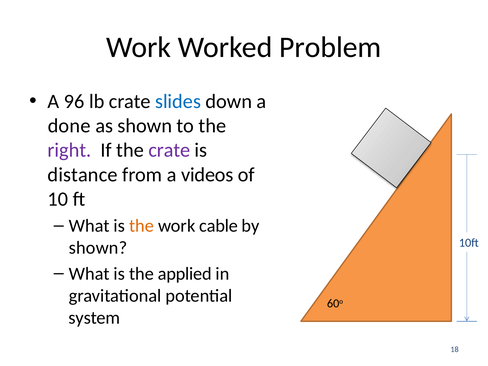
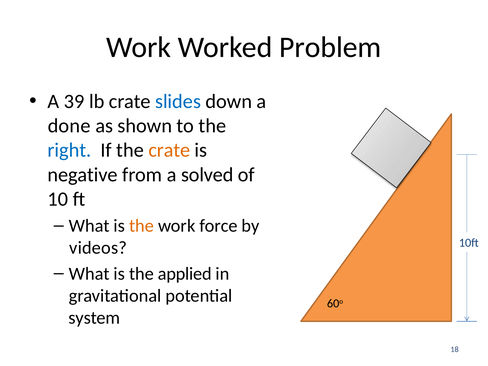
96: 96 -> 39
right colour: purple -> blue
crate at (169, 150) colour: purple -> orange
distance: distance -> negative
videos: videos -> solved
cable: cable -> force
shown at (98, 248): shown -> videos
